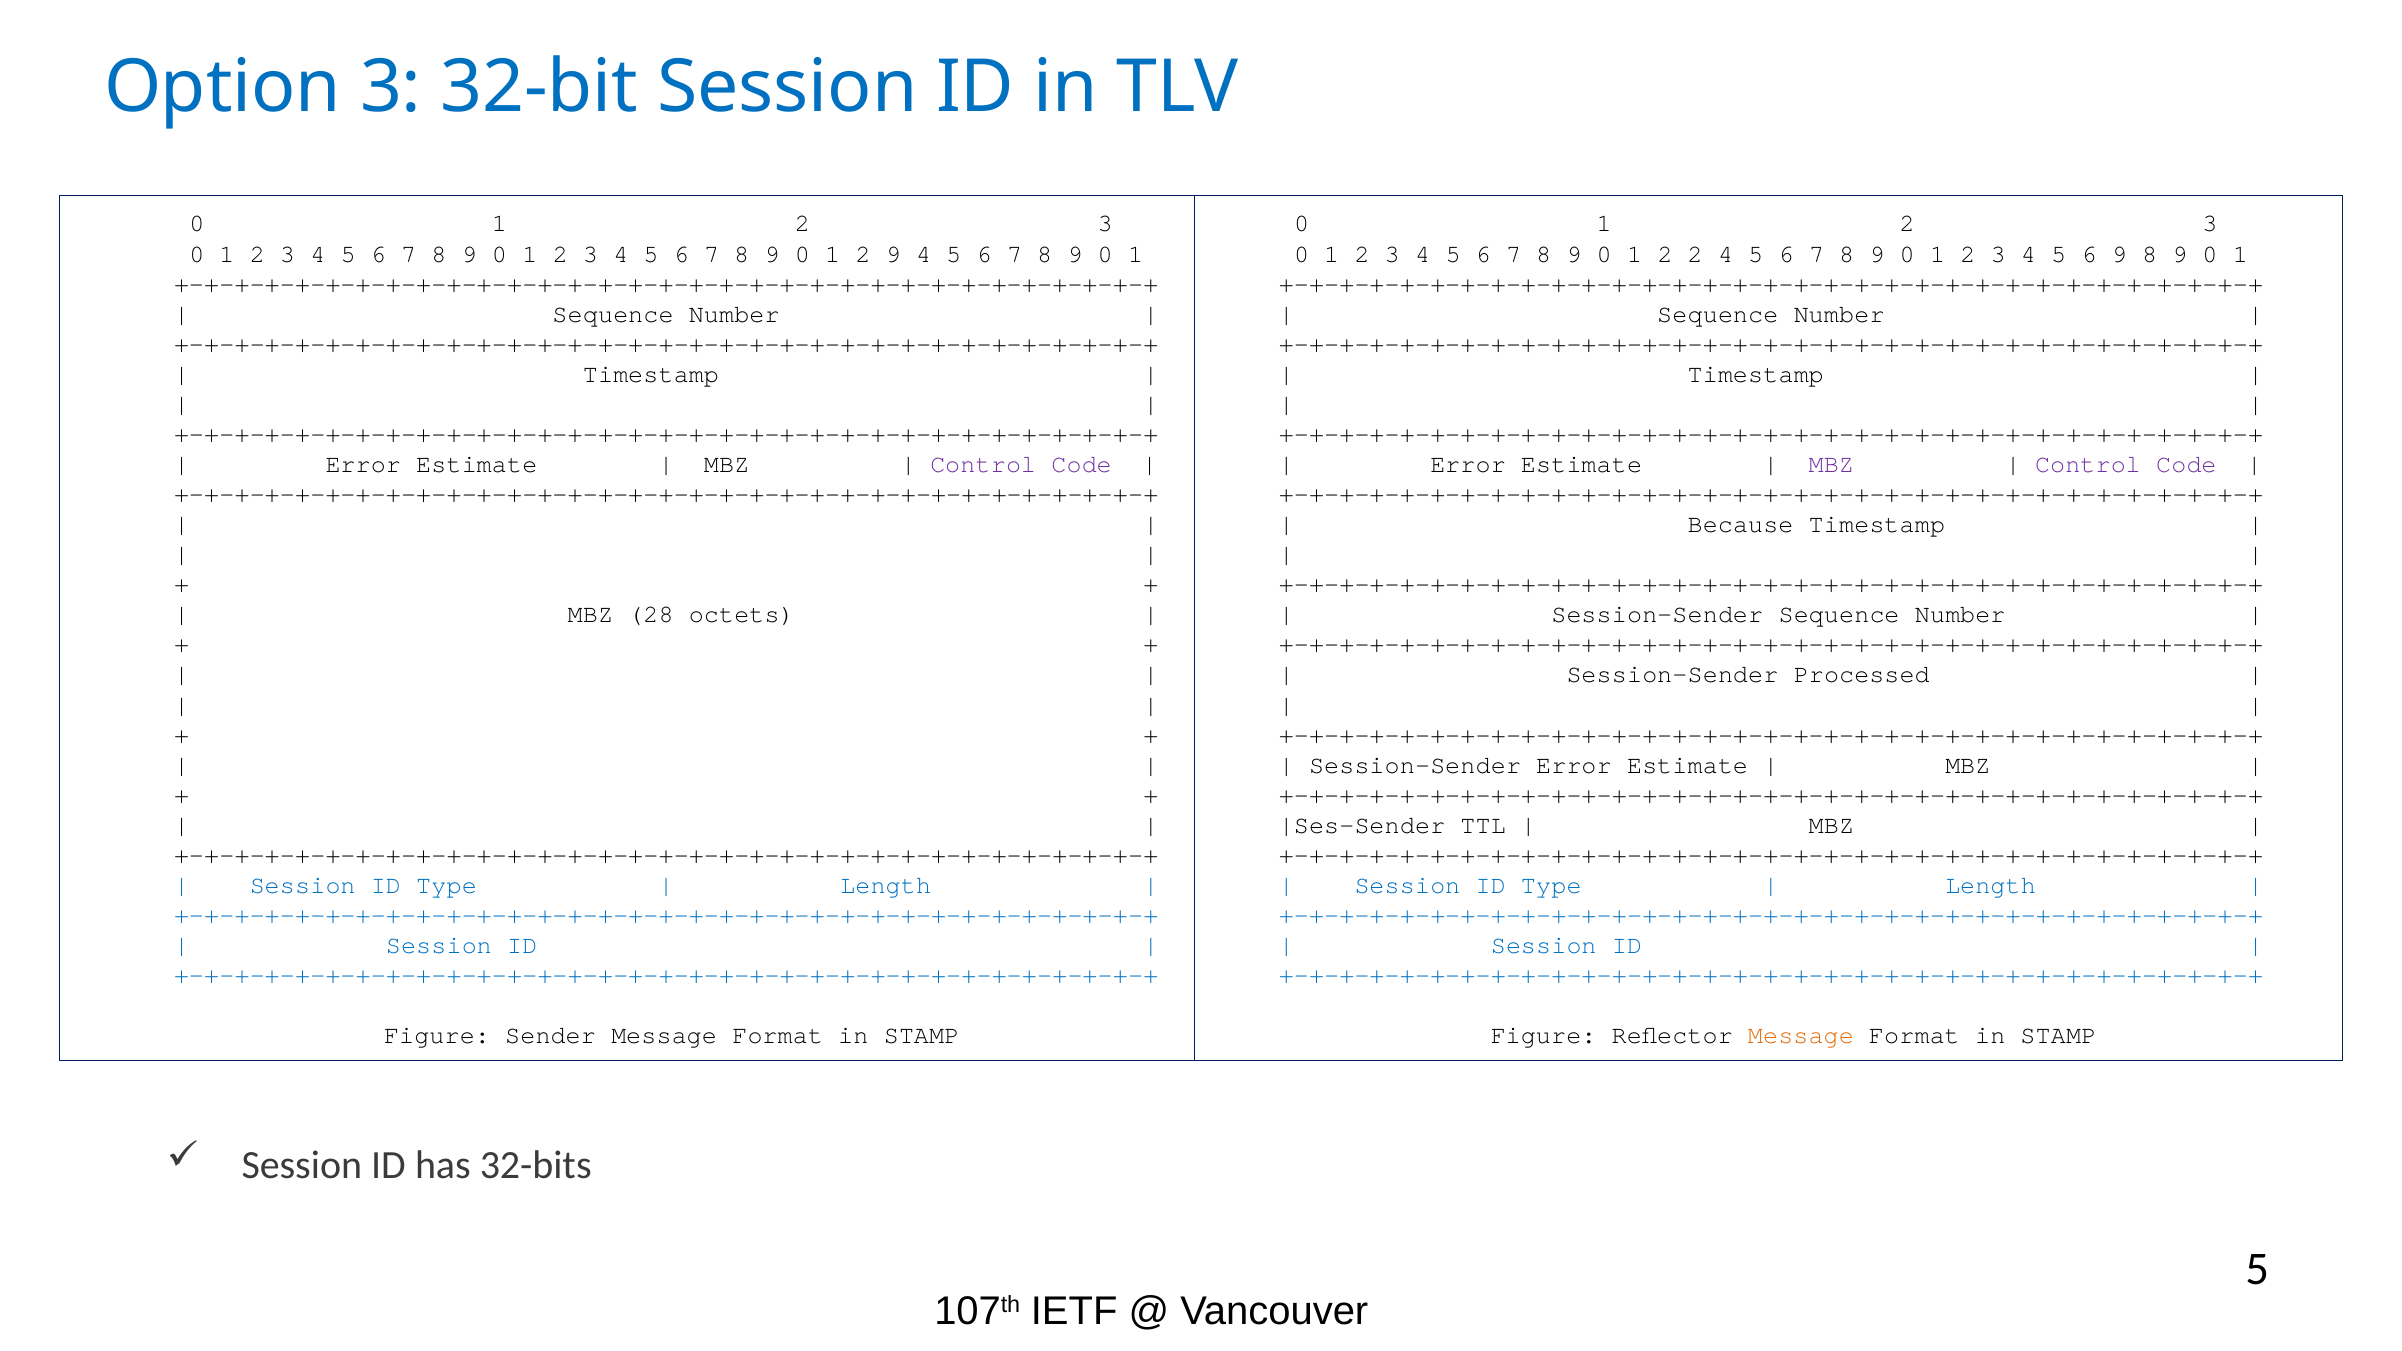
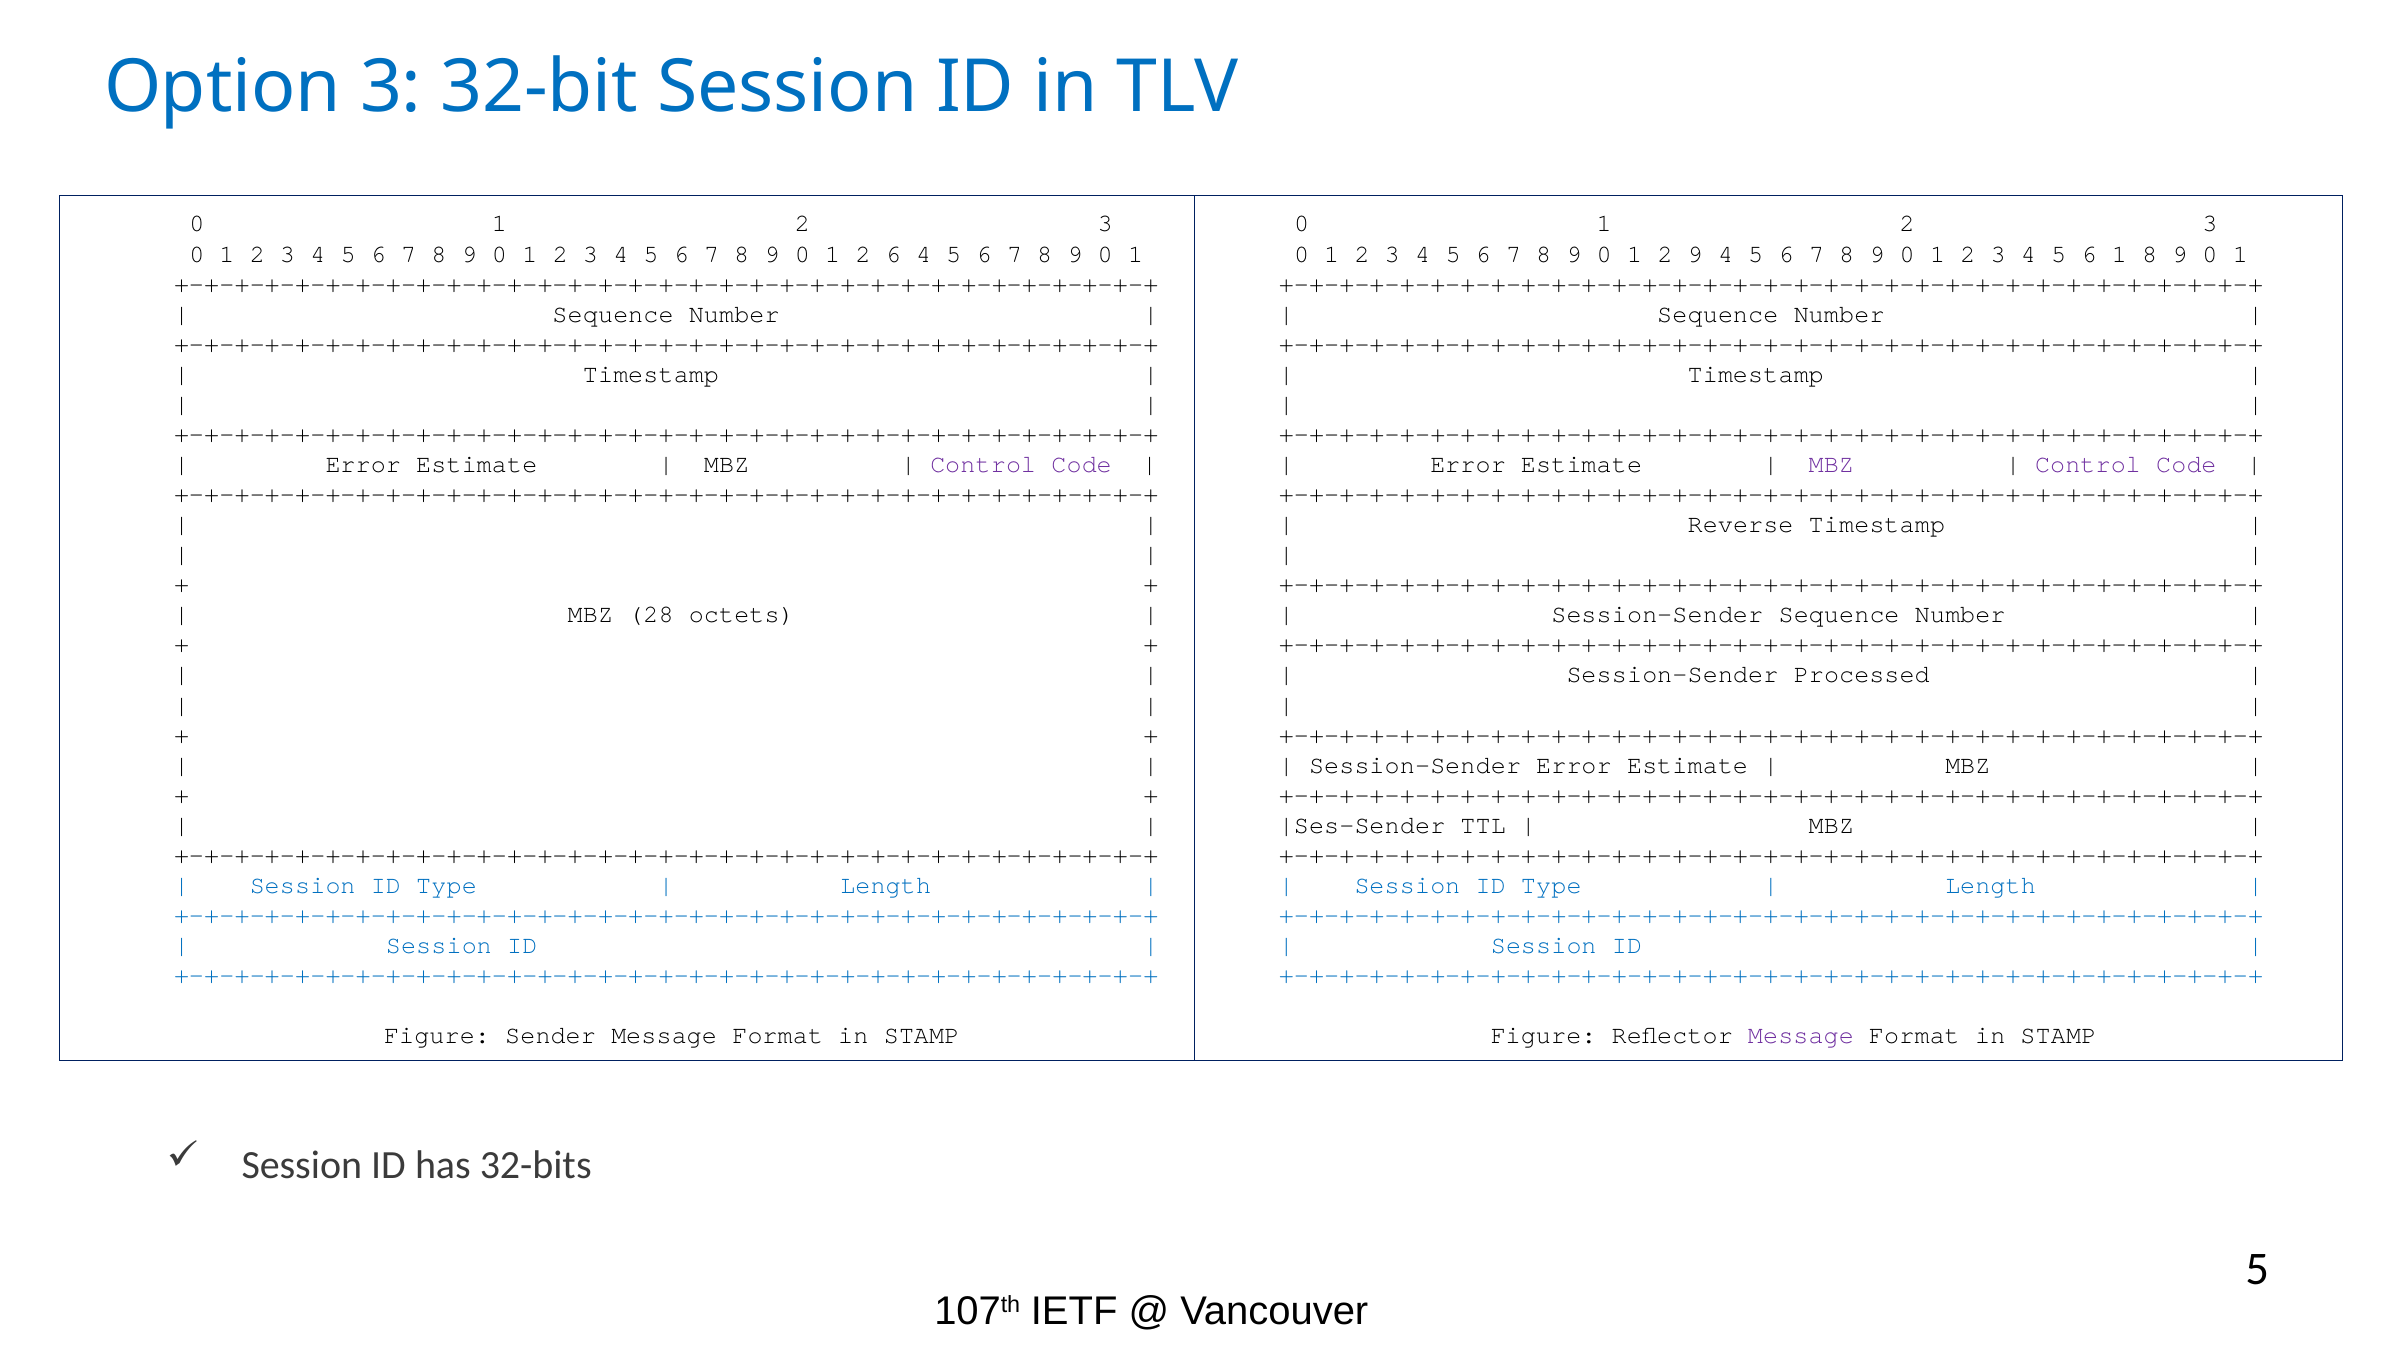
2 9: 9 -> 6
2 2: 2 -> 9
6 9: 9 -> 1
Because: Because -> Reverse
Message at (1801, 1036) colour: orange -> purple
